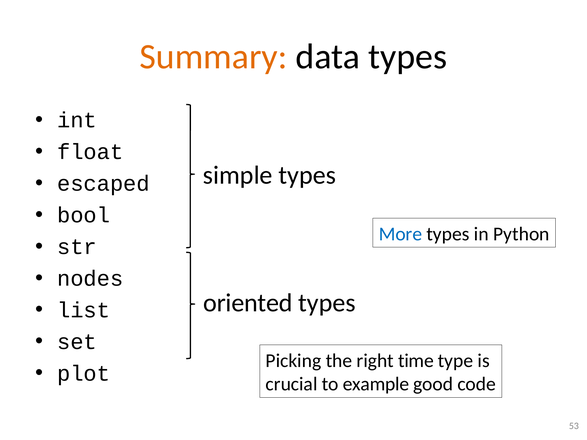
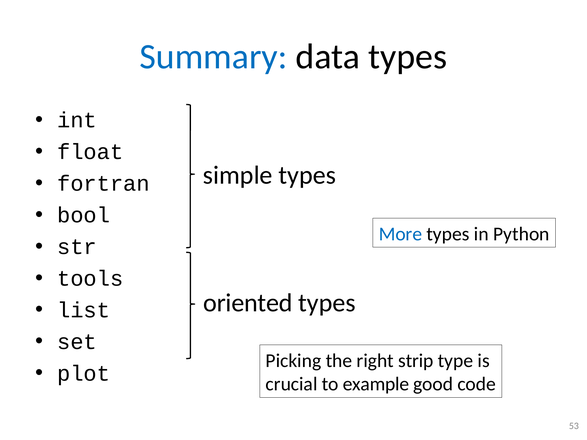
Summary colour: orange -> blue
escaped: escaped -> fortran
nodes: nodes -> tools
time: time -> strip
